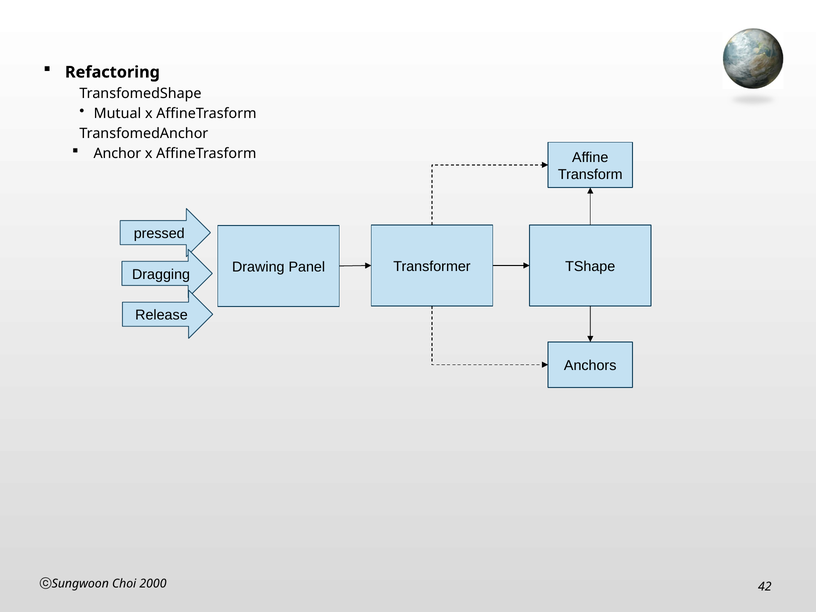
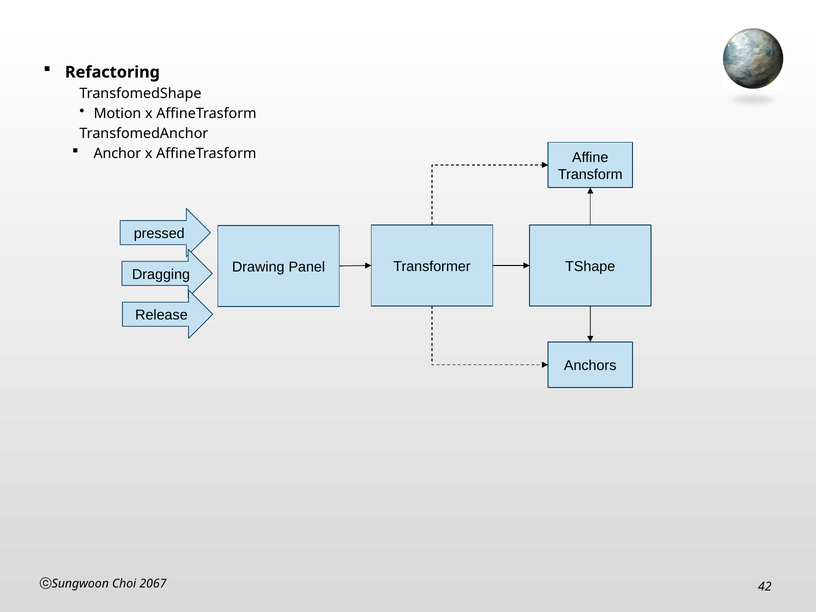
Mutual: Mutual -> Motion
2000: 2000 -> 2067
